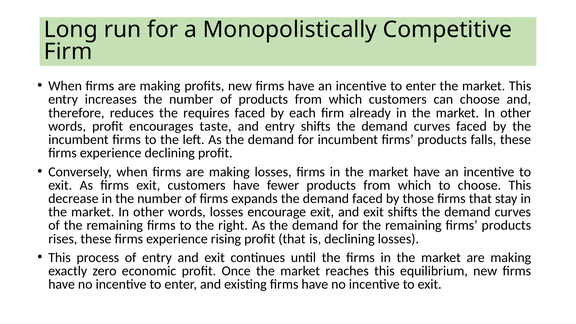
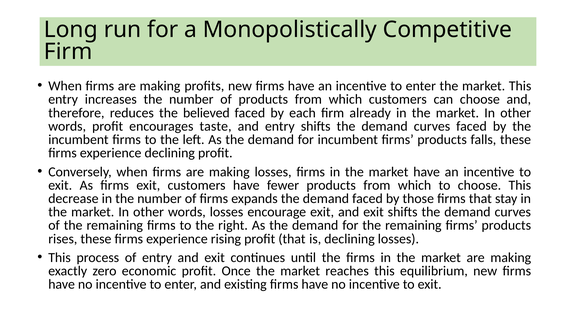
requires: requires -> believed
